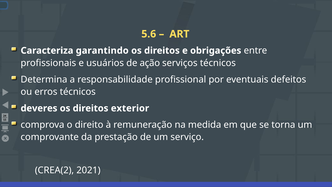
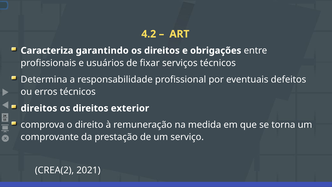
5.6: 5.6 -> 4.2
ação: ação -> fixar
deveres at (39, 108): deveres -> direitos
